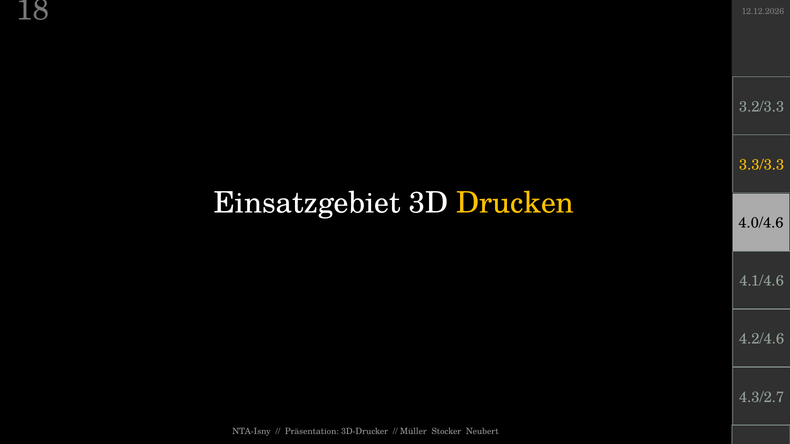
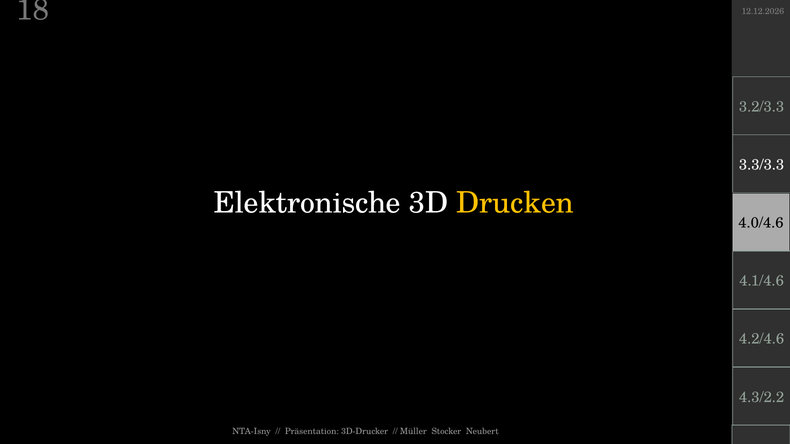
3.3/3.3 colour: yellow -> white
Einsatzgebiet: Einsatzgebiet -> Elektronische
4.3/2.7: 4.3/2.7 -> 4.3/2.2
